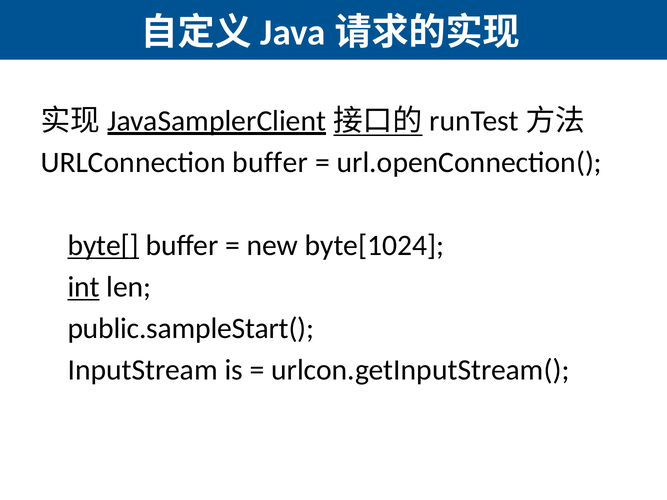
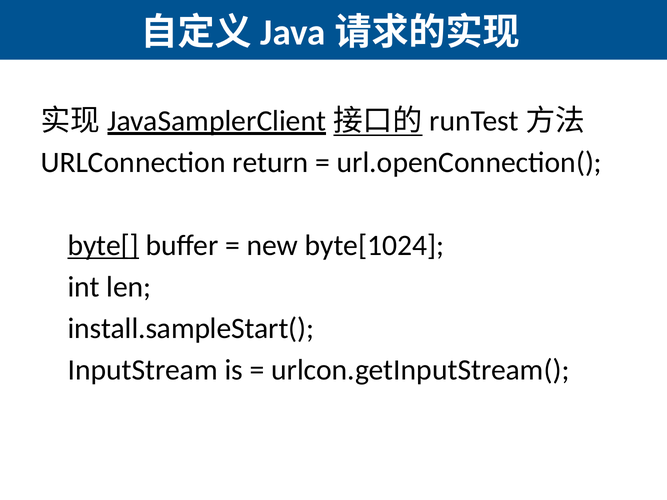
URLConnection buffer: buffer -> return
int underline: present -> none
public.sampleStart(: public.sampleStart( -> install.sampleStart(
